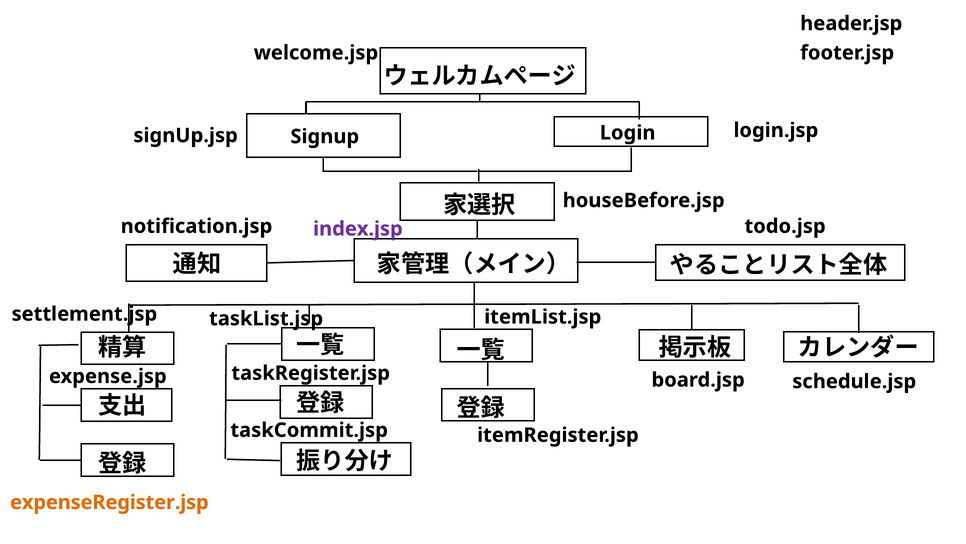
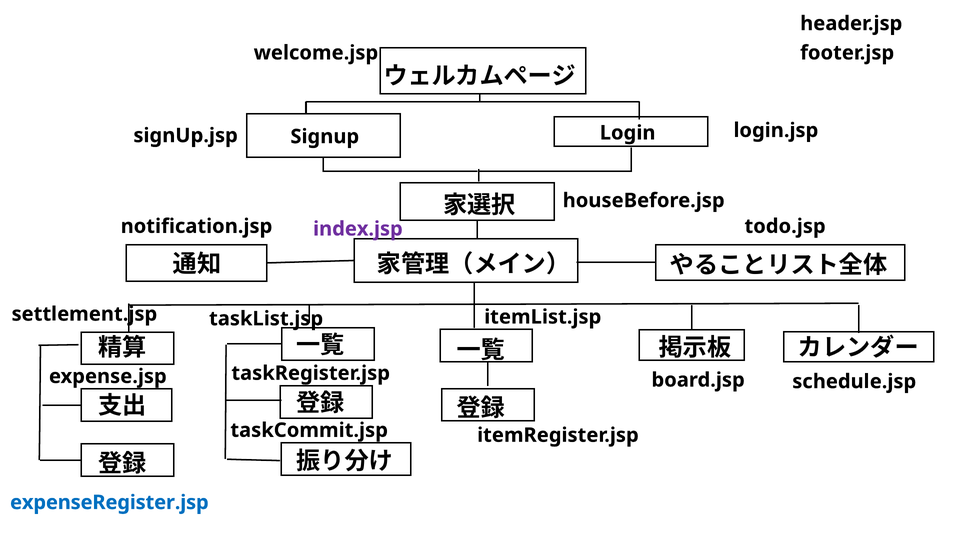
expenseRegister.jsp colour: orange -> blue
